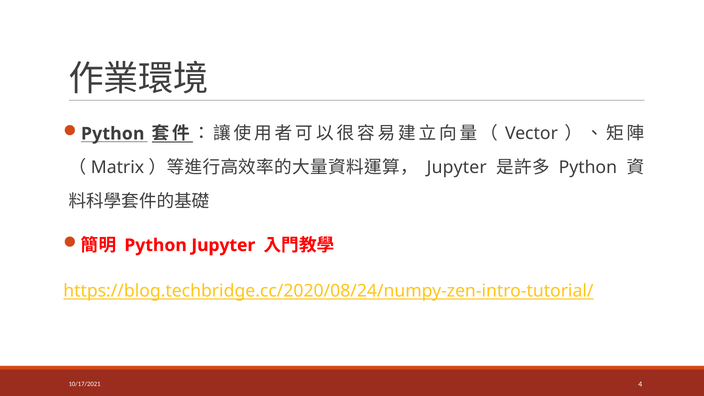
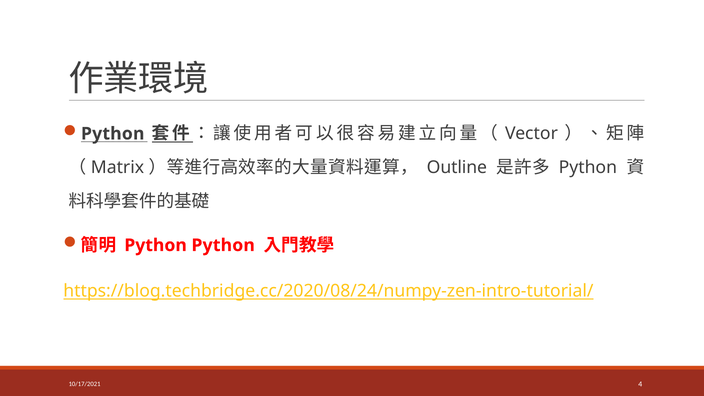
Jupyter at (457, 167): Jupyter -> Outline
Python Jupyter: Jupyter -> Python
